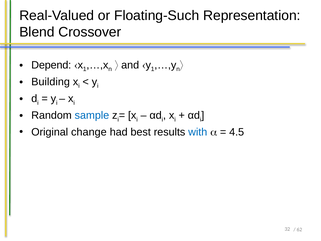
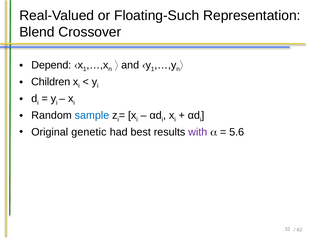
Building: Building -> Children
change: change -> genetic
with colour: blue -> purple
4.5: 4.5 -> 5.6
